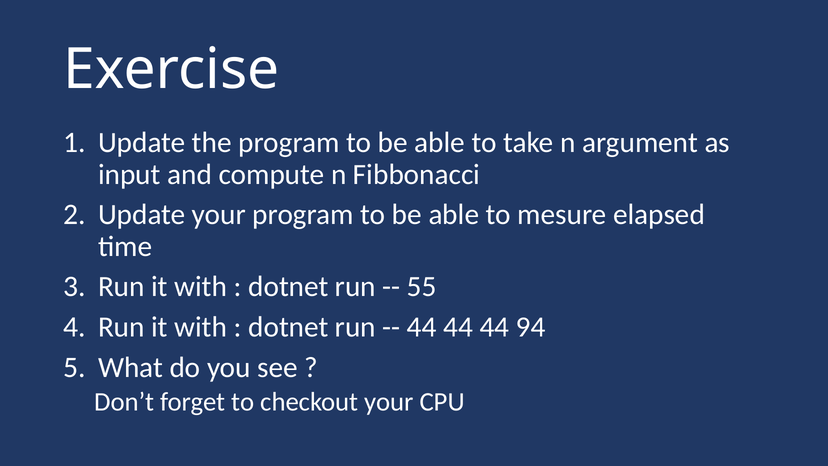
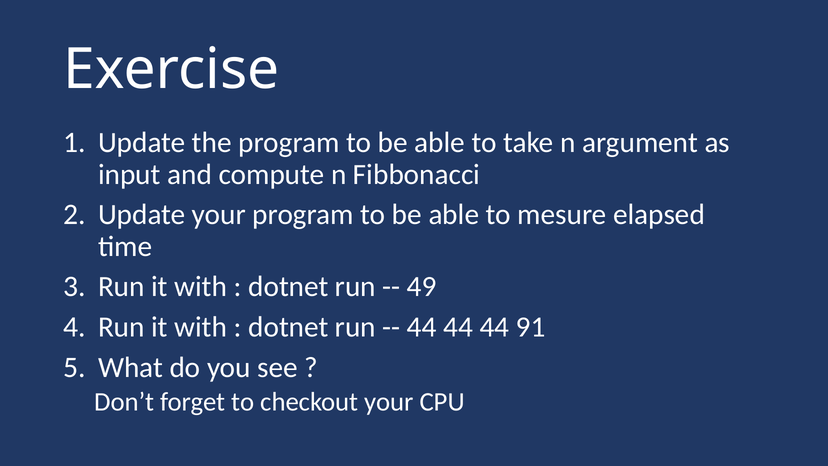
55: 55 -> 49
94: 94 -> 91
